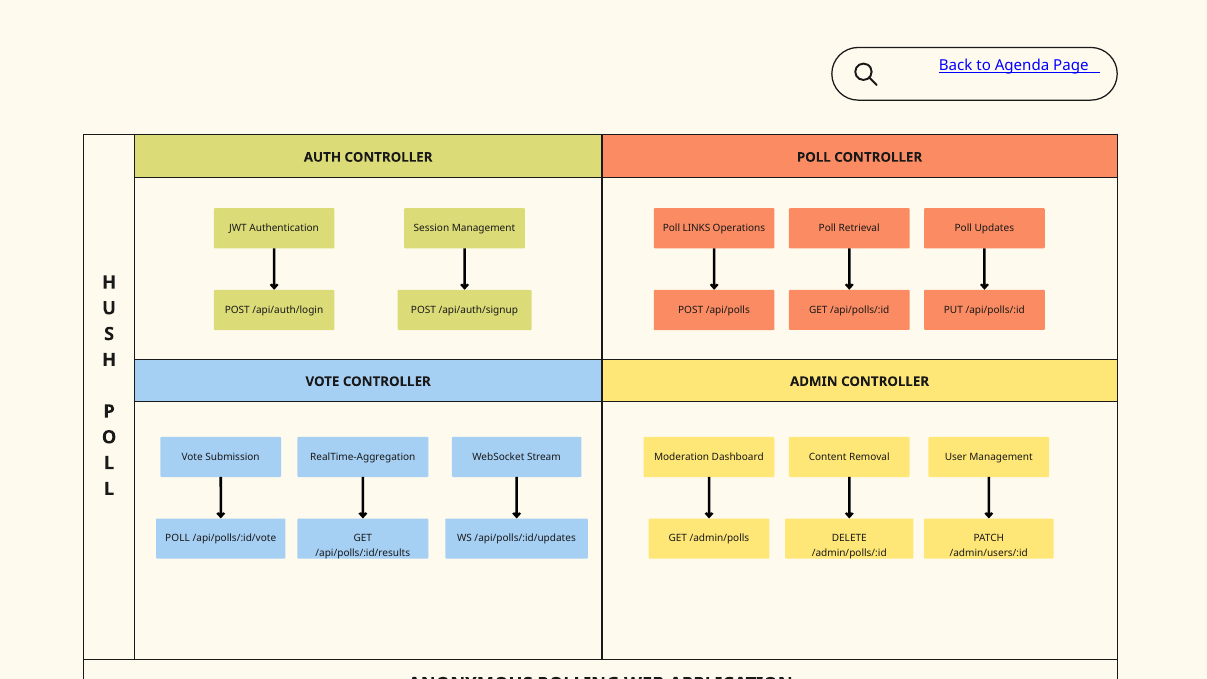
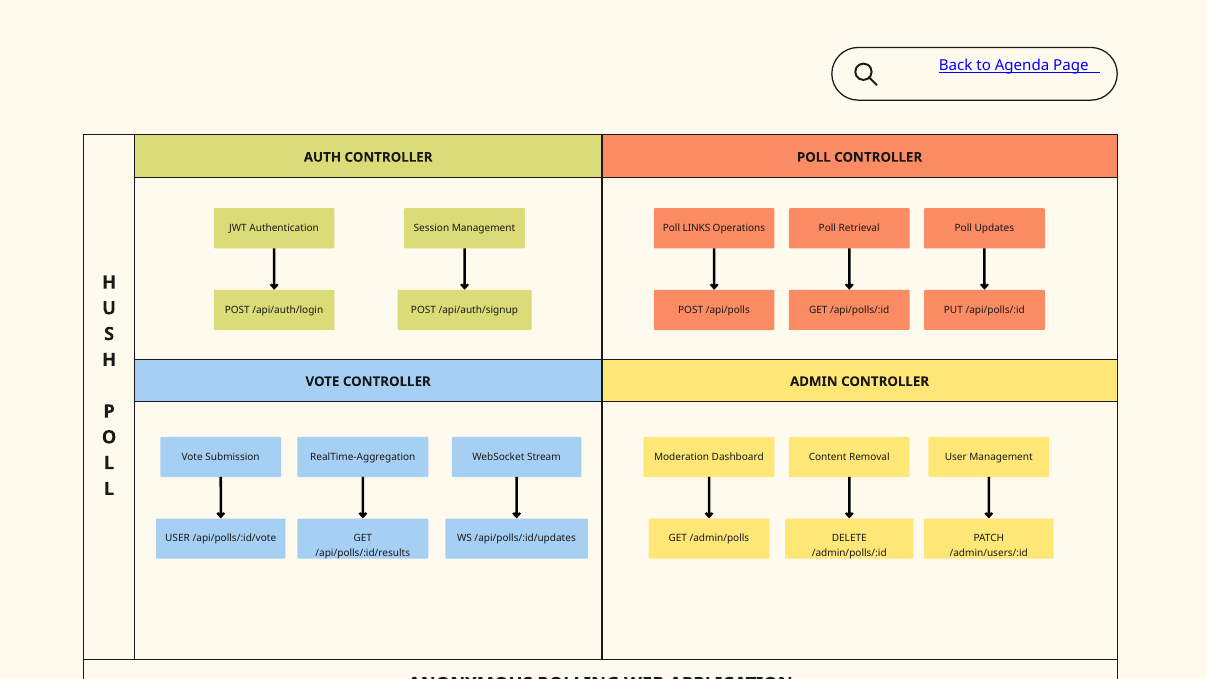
POLL at (178, 539): POLL -> USER
